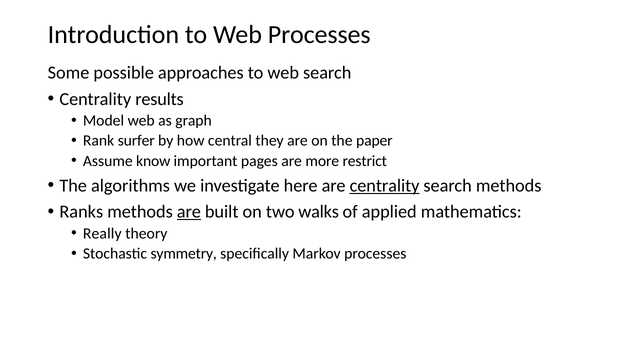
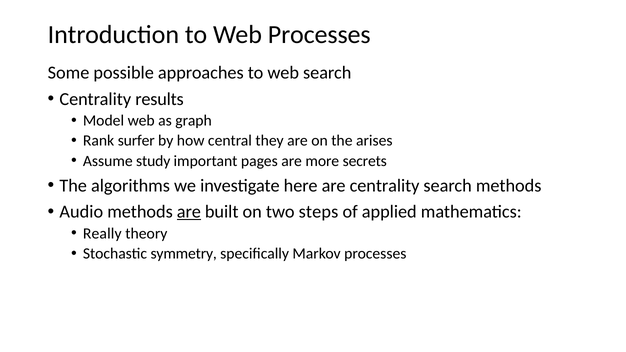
paper: paper -> arises
know: know -> study
restrict: restrict -> secrets
centrality at (385, 186) underline: present -> none
Ranks: Ranks -> Audio
walks: walks -> steps
